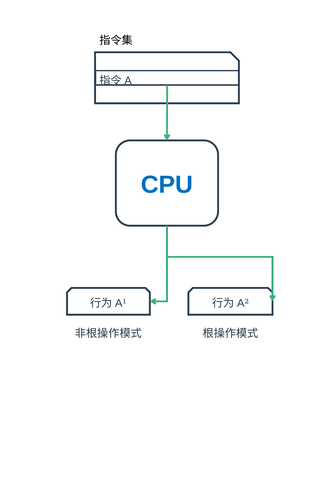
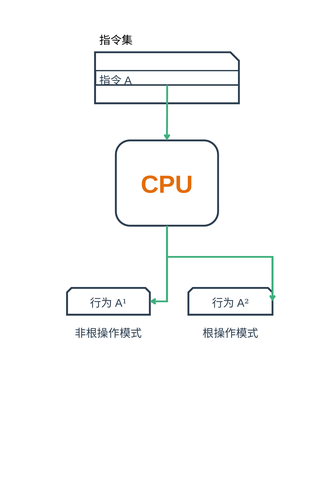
CPU colour: blue -> orange
